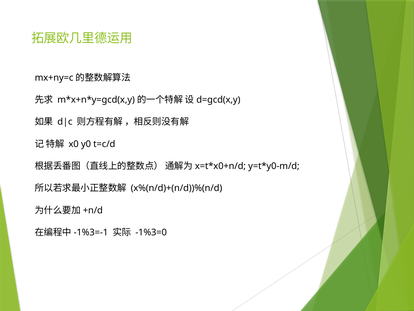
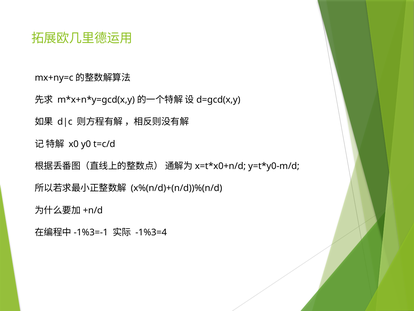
-1%3=0: -1%3=0 -> -1%3=4
